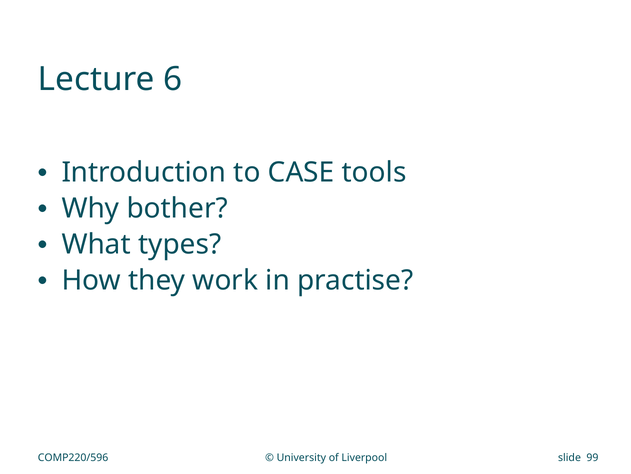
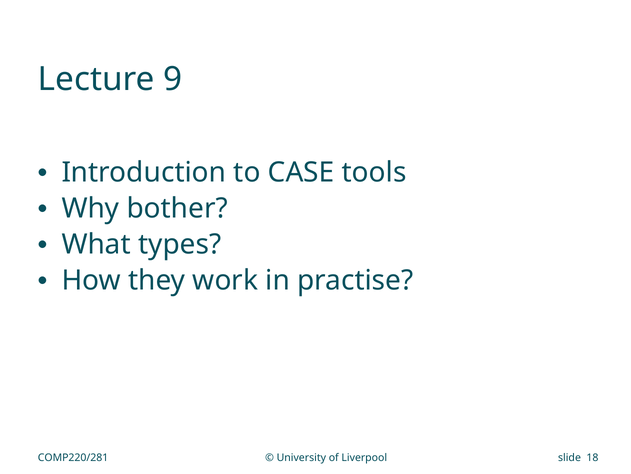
6: 6 -> 9
COMP220/596: COMP220/596 -> COMP220/281
99: 99 -> 18
